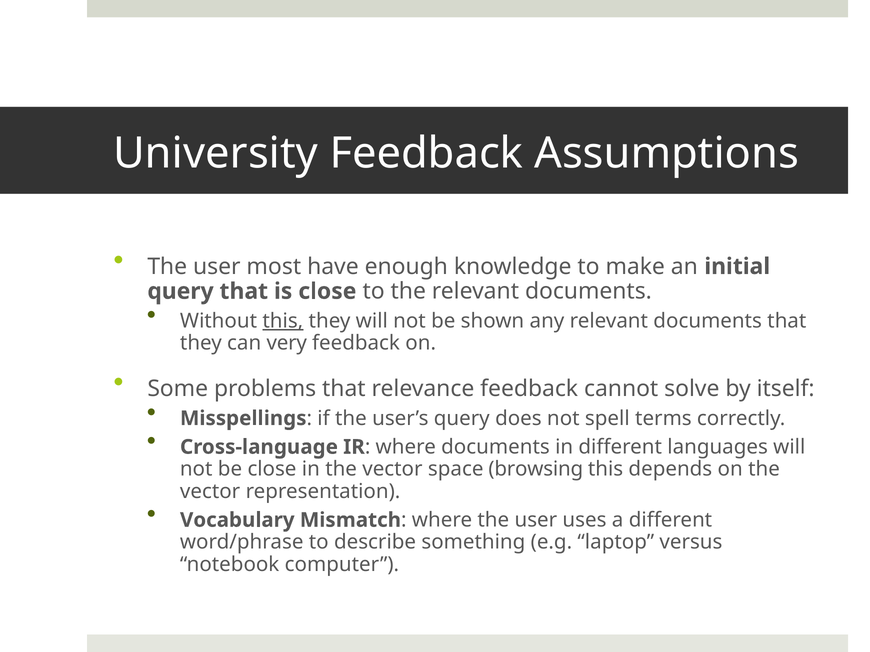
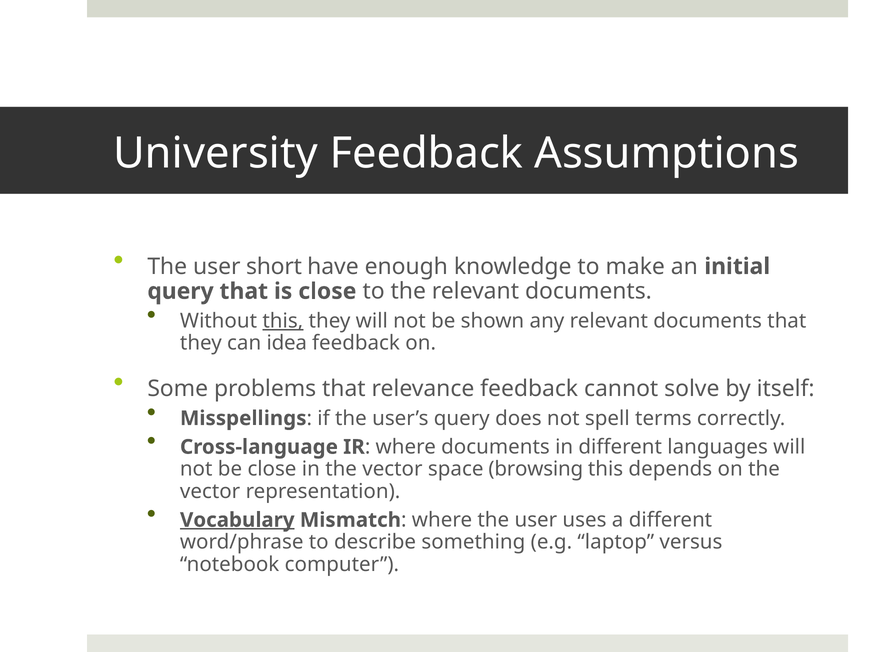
most: most -> short
very: very -> idea
Vocabulary underline: none -> present
